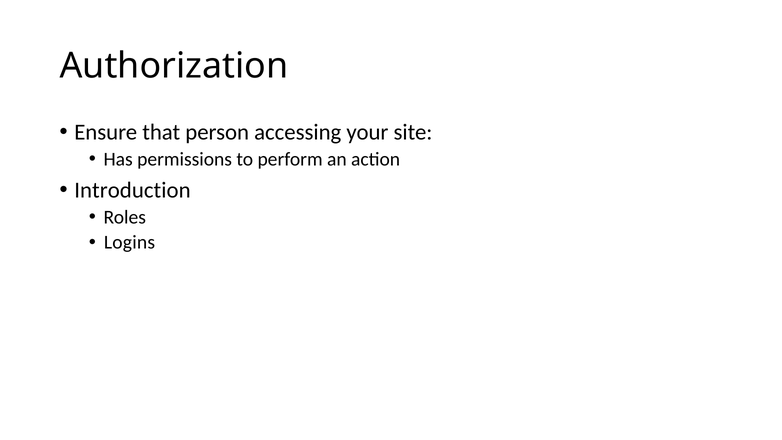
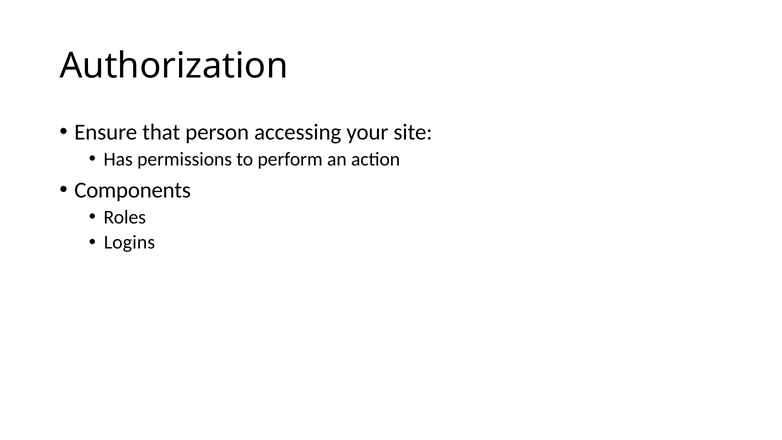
Introduction: Introduction -> Components
